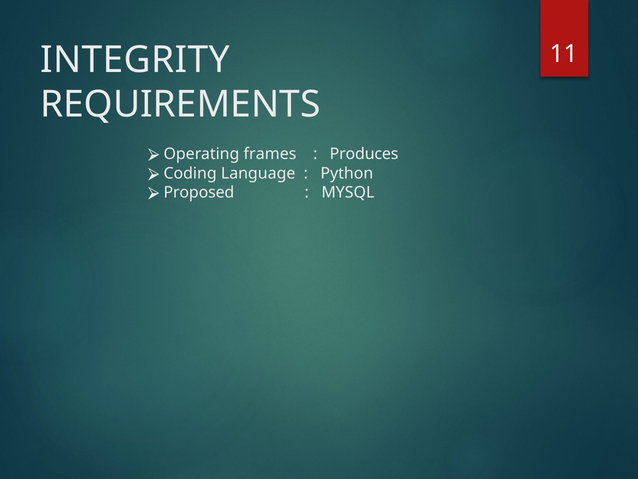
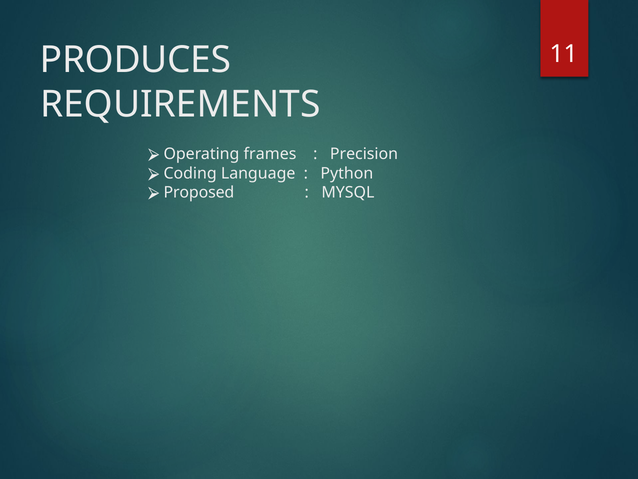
INTEGRITY: INTEGRITY -> PRODUCES
Produces: Produces -> Precision
